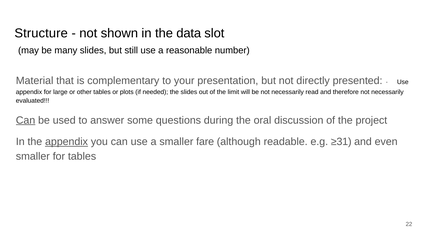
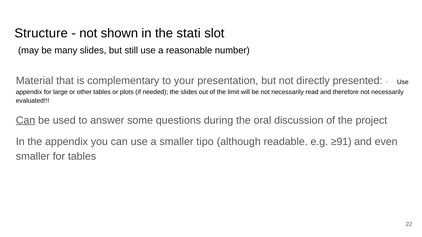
data: data -> stati
appendix at (67, 142) underline: present -> none
fare: fare -> tipo
≥31: ≥31 -> ≥91
